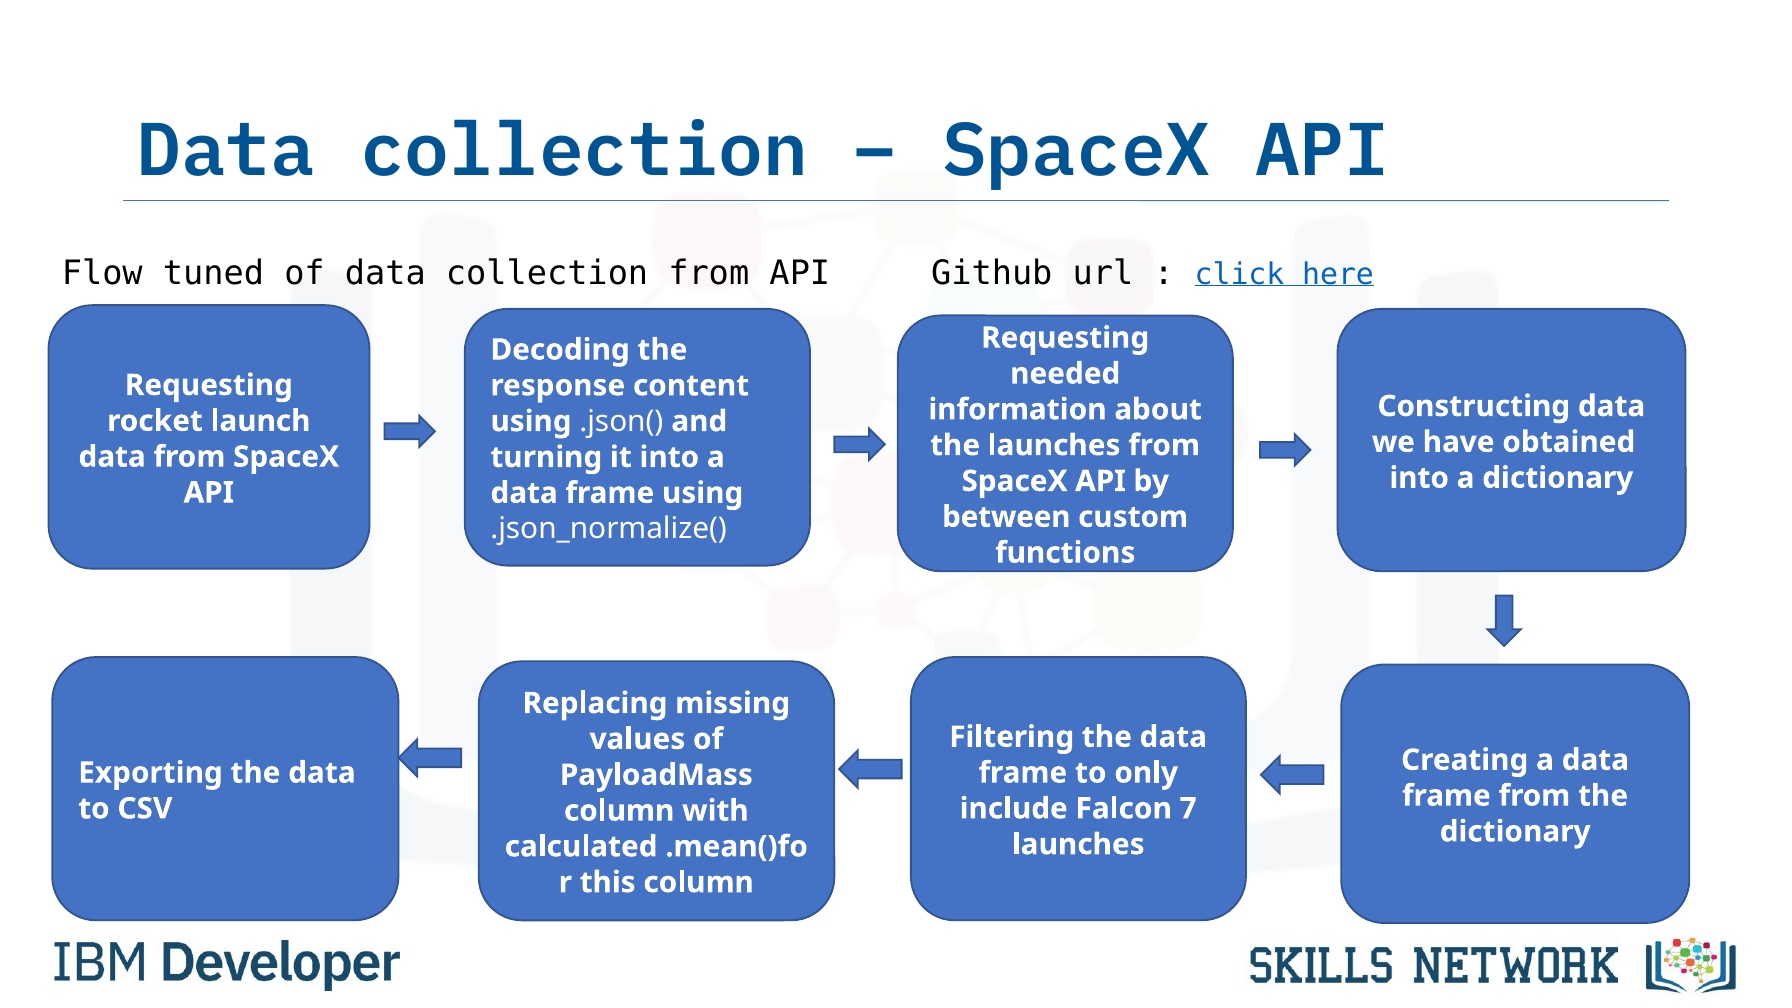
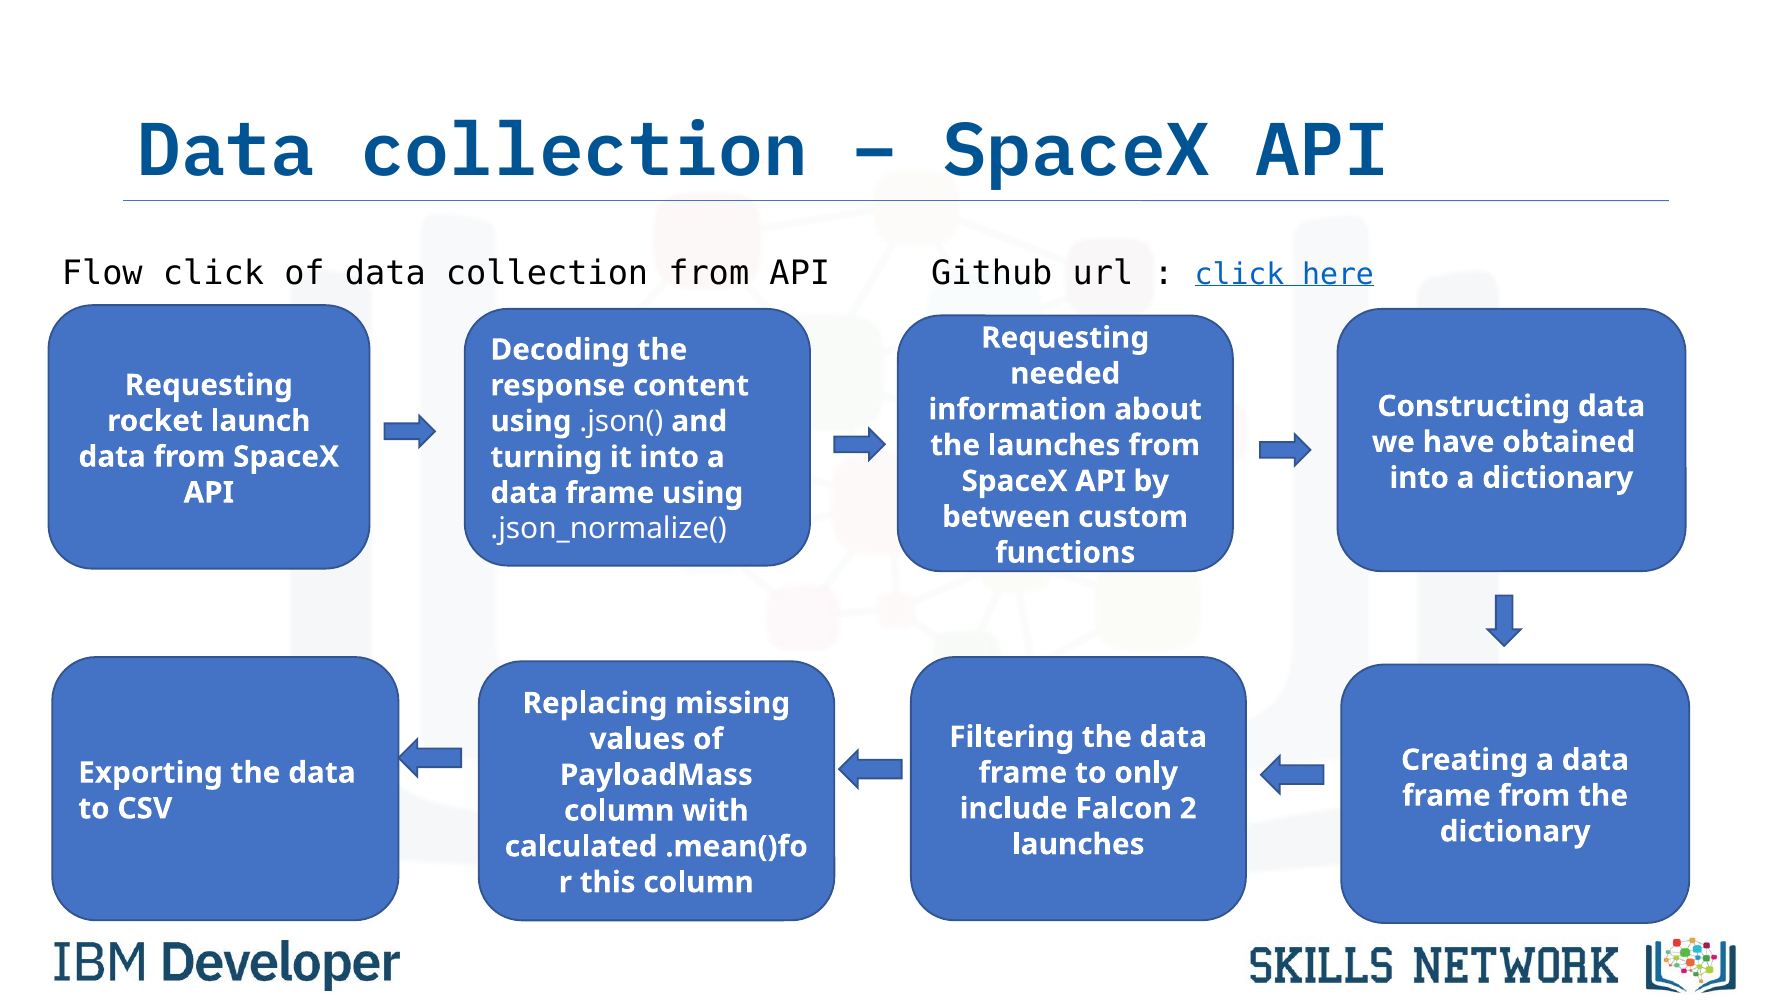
Flow tuned: tuned -> click
7: 7 -> 2
